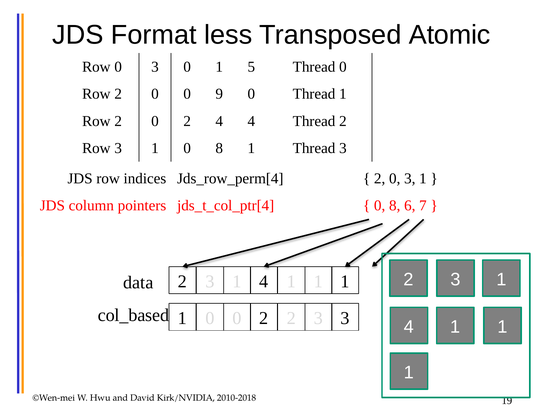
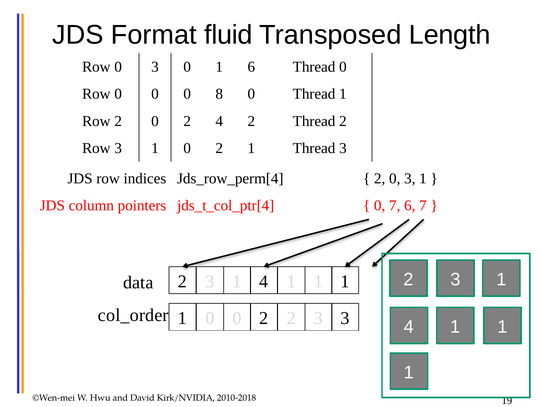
less: less -> fluid
Atomic: Atomic -> Length
1 5: 5 -> 6
2 at (118, 94): 2 -> 0
9: 9 -> 8
4 4: 4 -> 2
1 0 8: 8 -> 2
8 at (395, 205): 8 -> 7
col_based: col_based -> col_order
